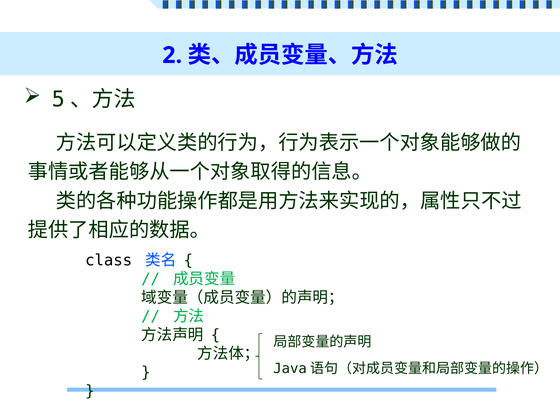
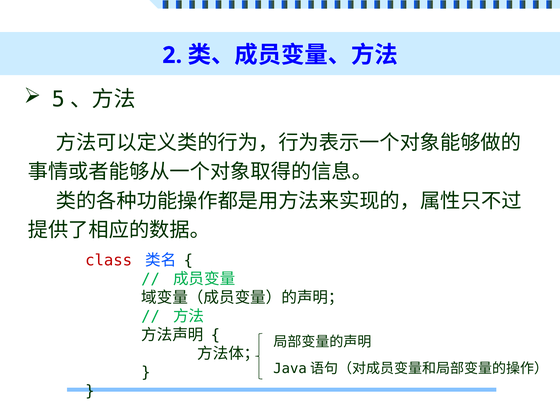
class colour: black -> red
